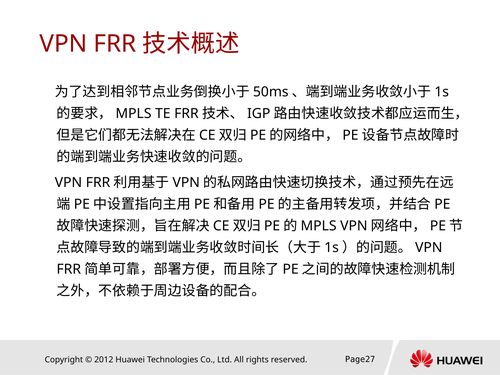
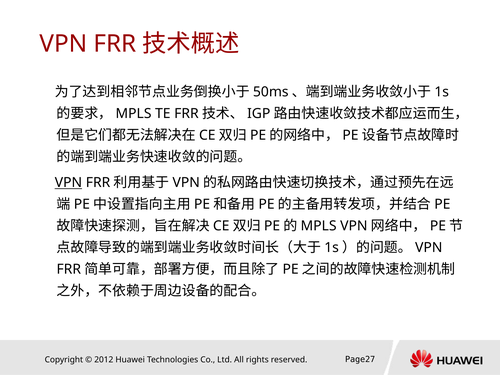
VPN at (68, 183) underline: none -> present
